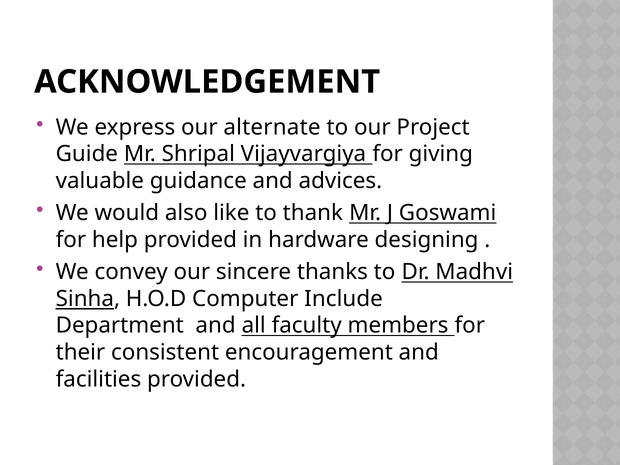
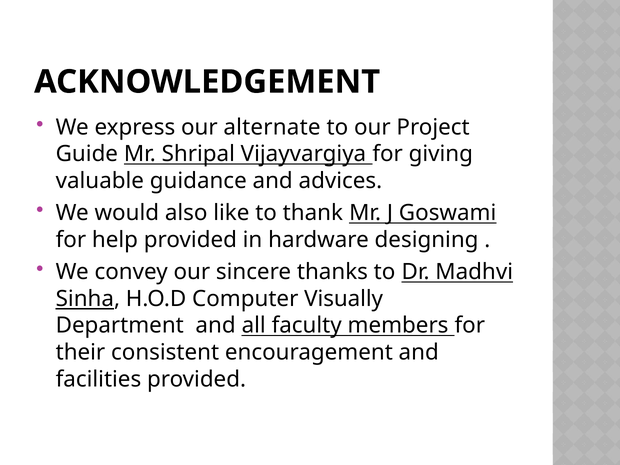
Include: Include -> Visually
